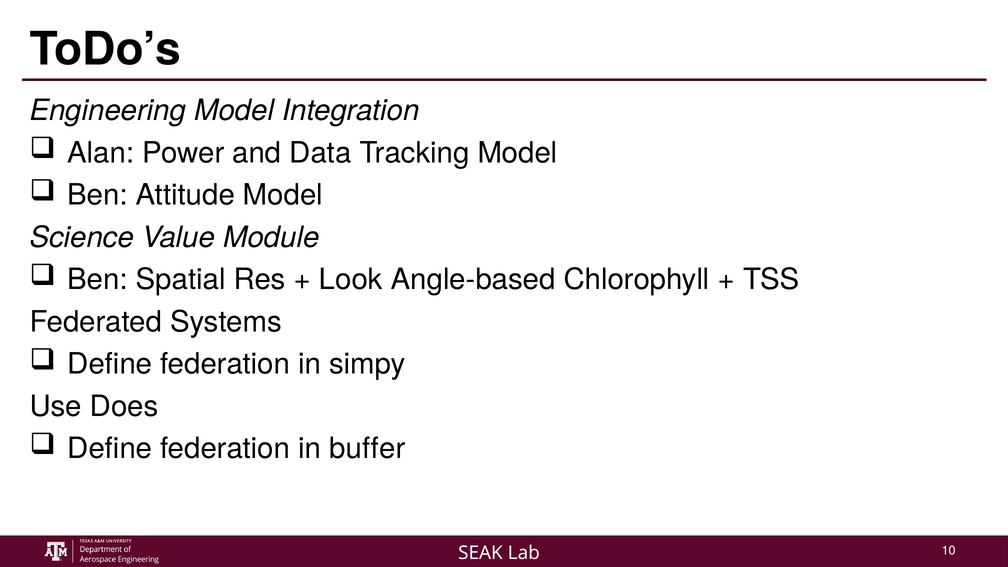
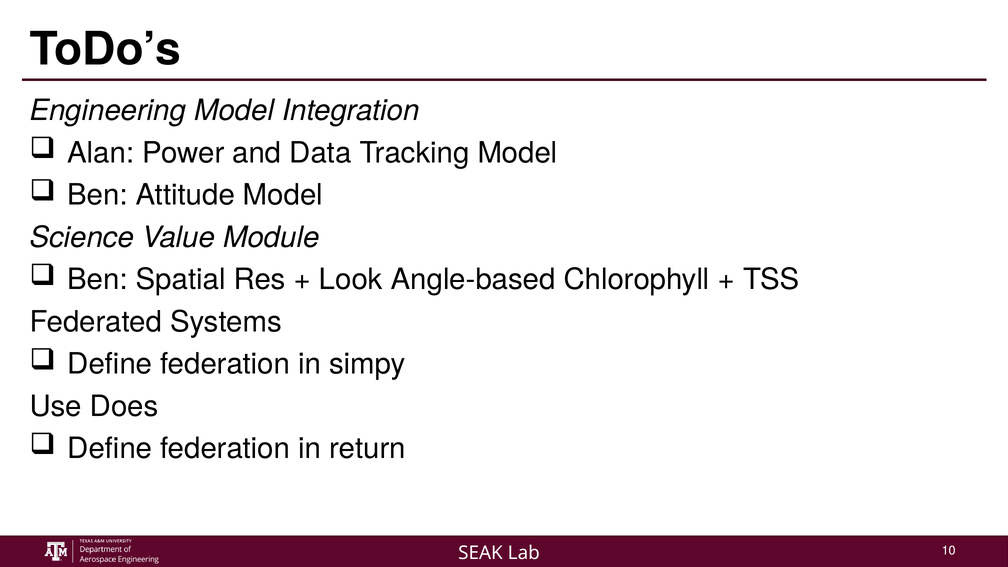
buffer: buffer -> return
